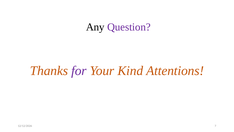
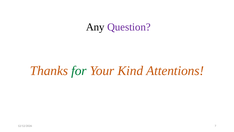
for colour: purple -> green
